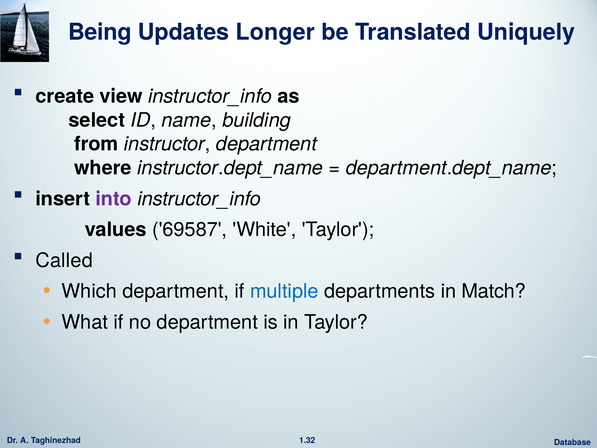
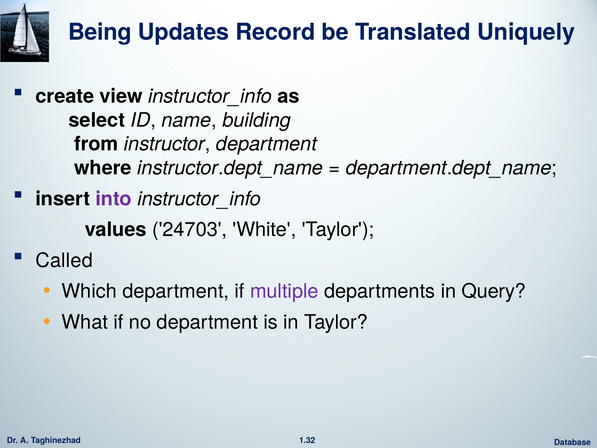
Longer: Longer -> Record
69587: 69587 -> 24703
multiple colour: blue -> purple
Match: Match -> Query
